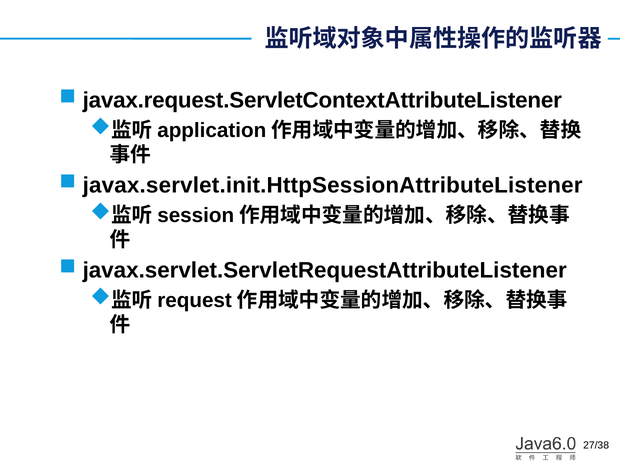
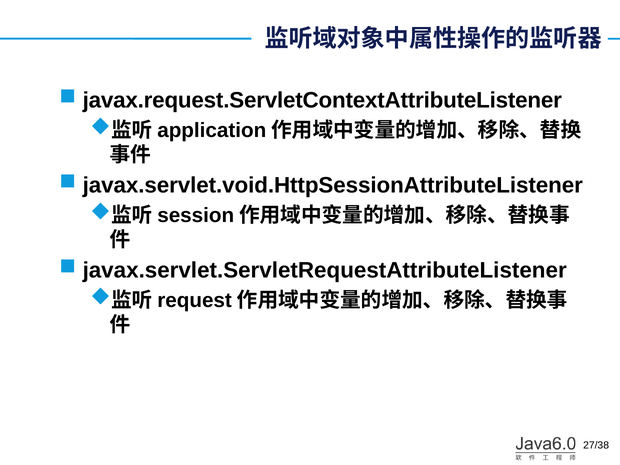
javax.servlet.init.HttpSessionAttributeListener: javax.servlet.init.HttpSessionAttributeListener -> javax.servlet.void.HttpSessionAttributeListener
